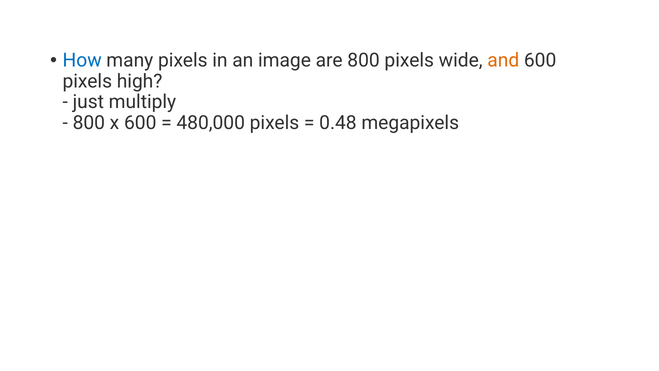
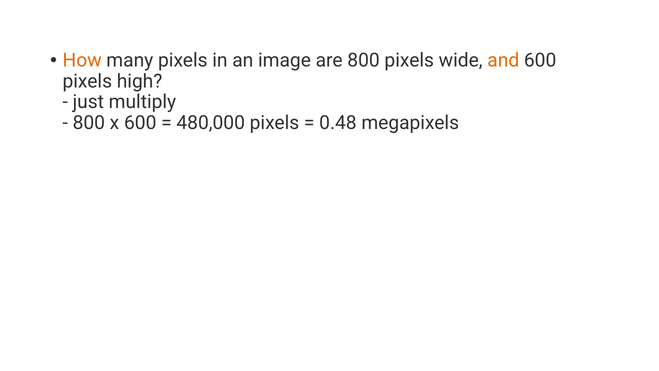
How colour: blue -> orange
